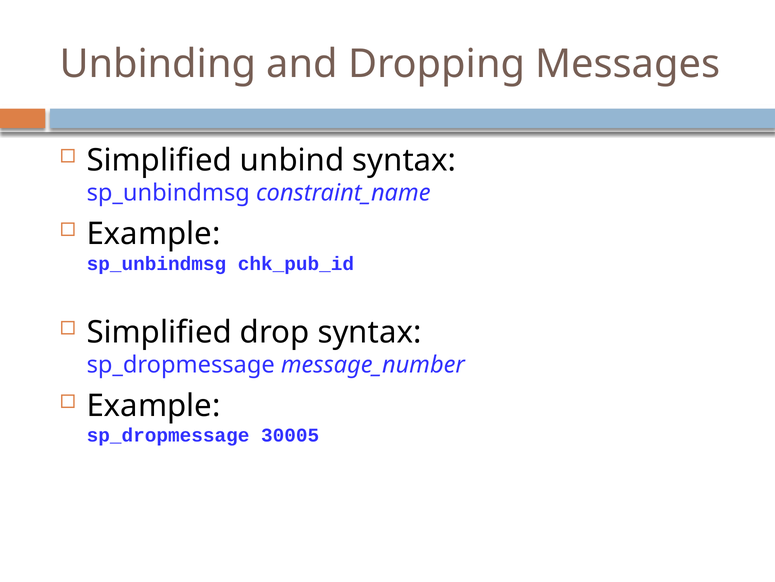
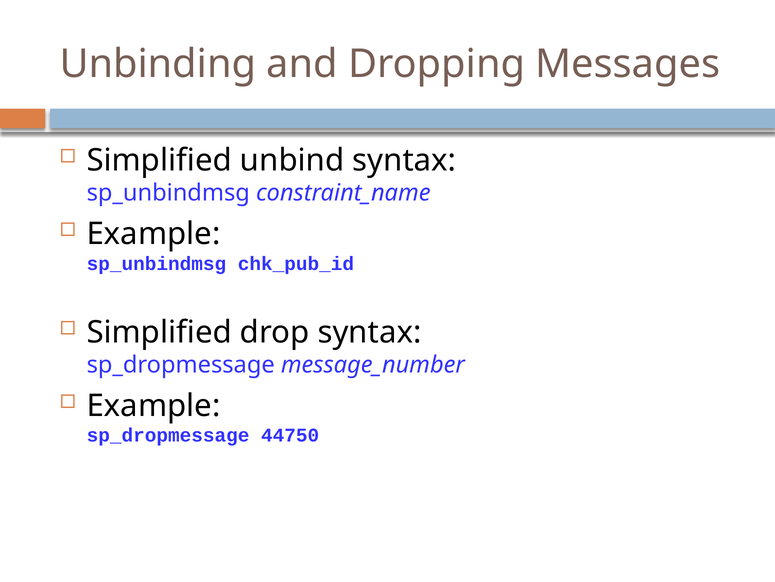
30005: 30005 -> 44750
